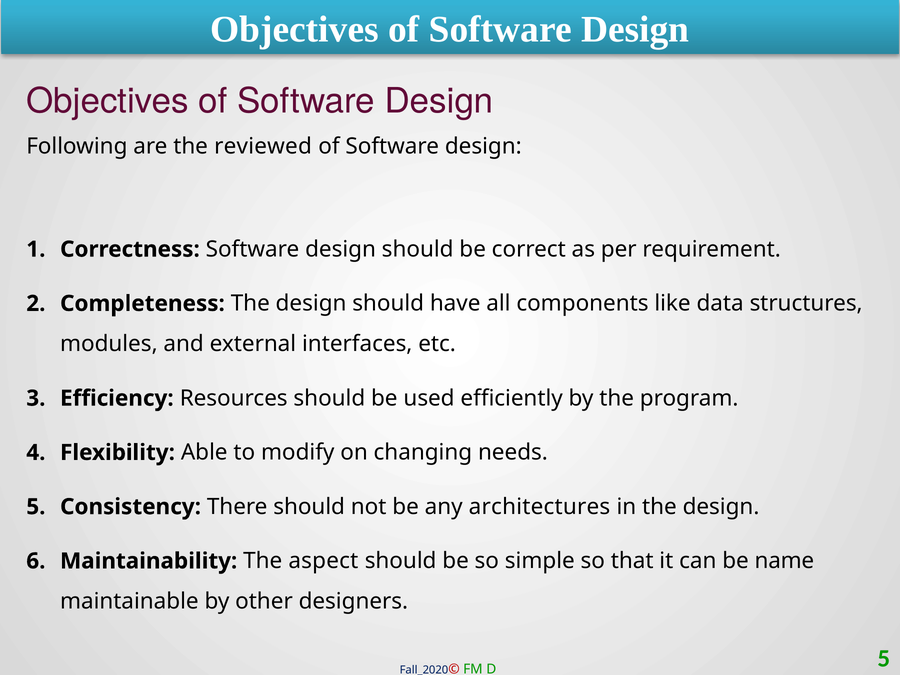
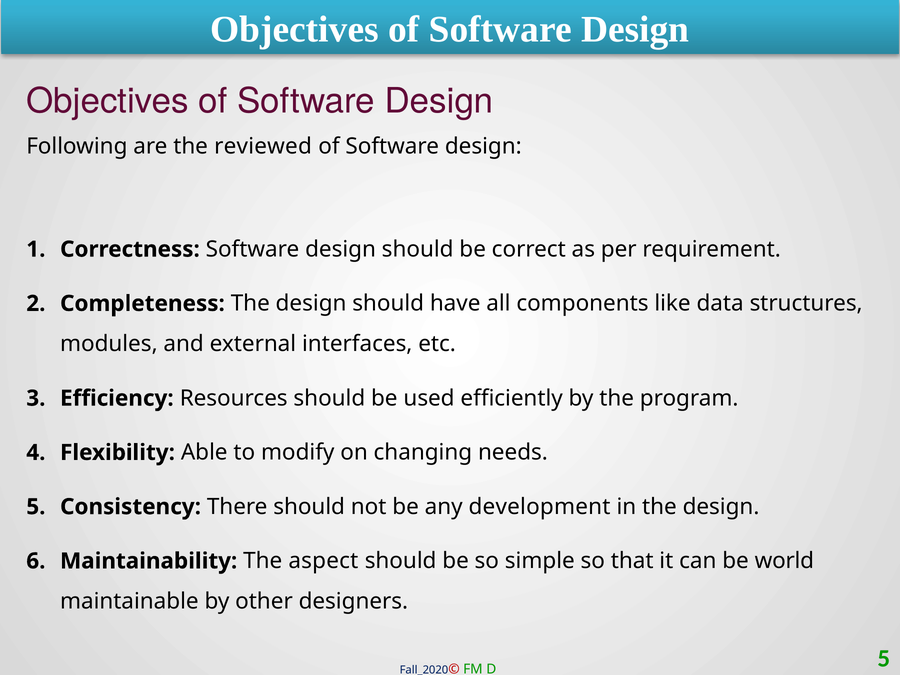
architectures: architectures -> development
name: name -> world
